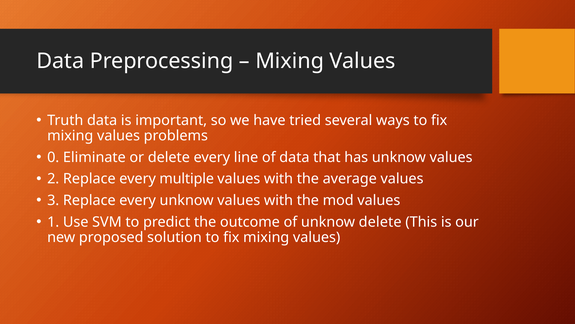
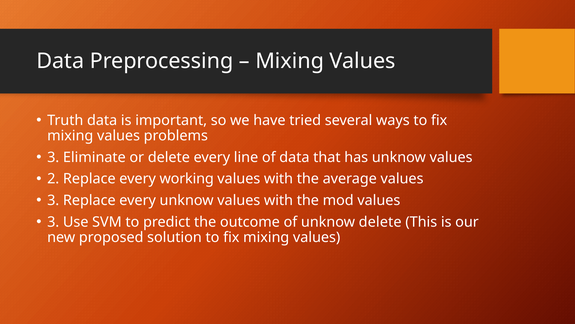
0 at (53, 157): 0 -> 3
multiple: multiple -> working
1 at (53, 222): 1 -> 3
